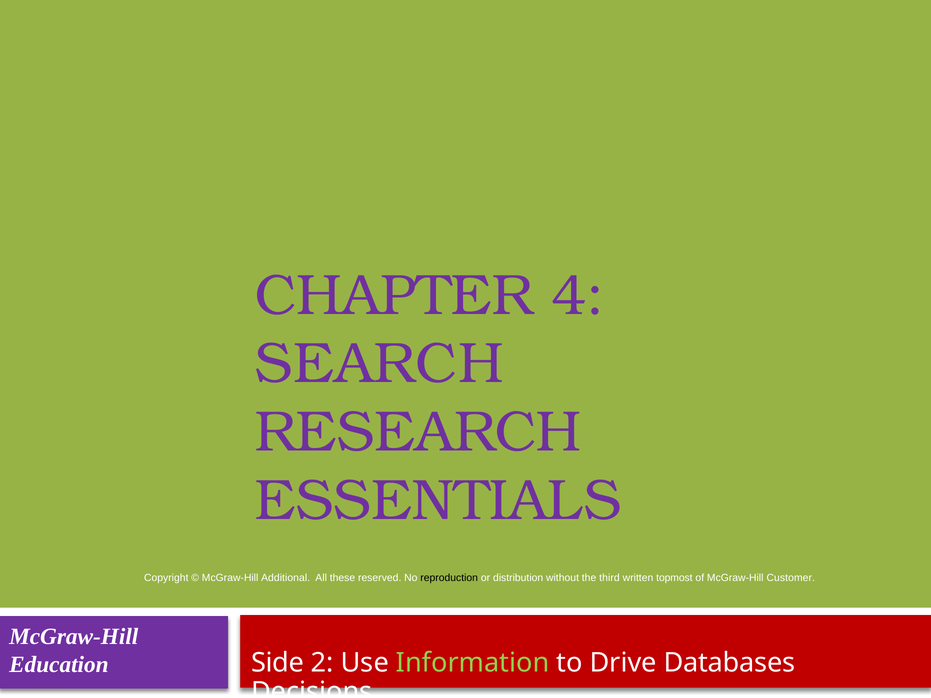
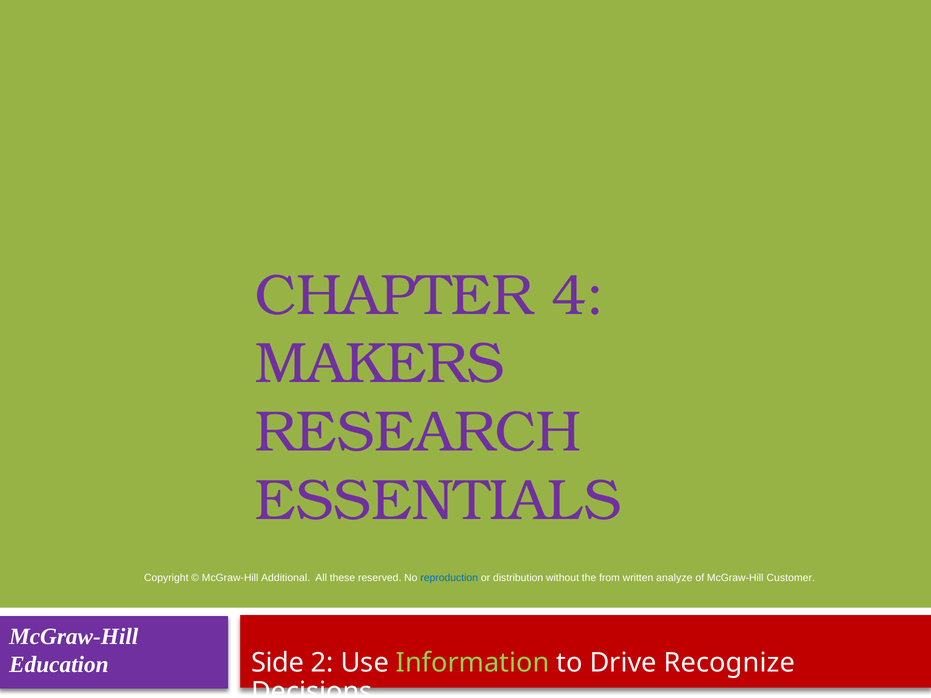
SEARCH: SEARCH -> MAKERS
reproduction colour: black -> blue
third: third -> from
topmost: topmost -> analyze
Databases: Databases -> Recognize
